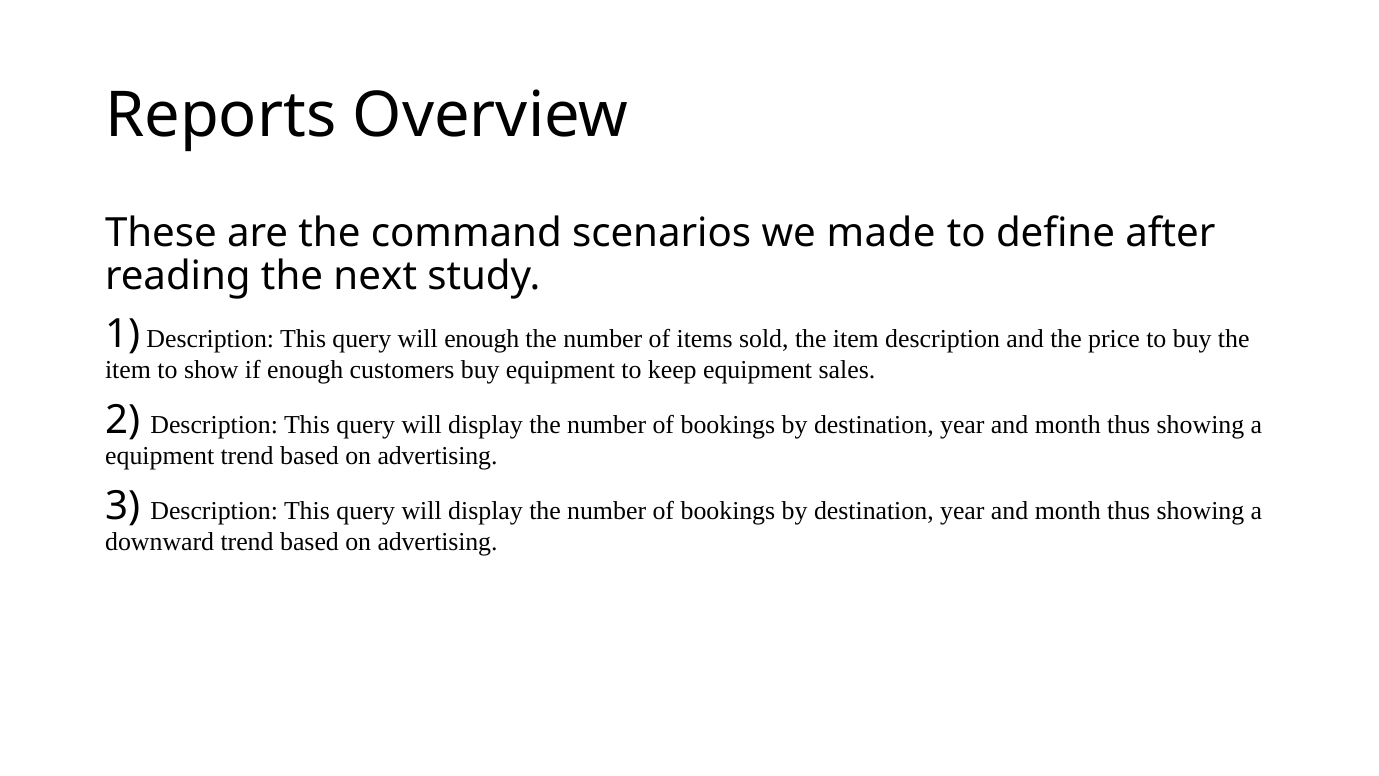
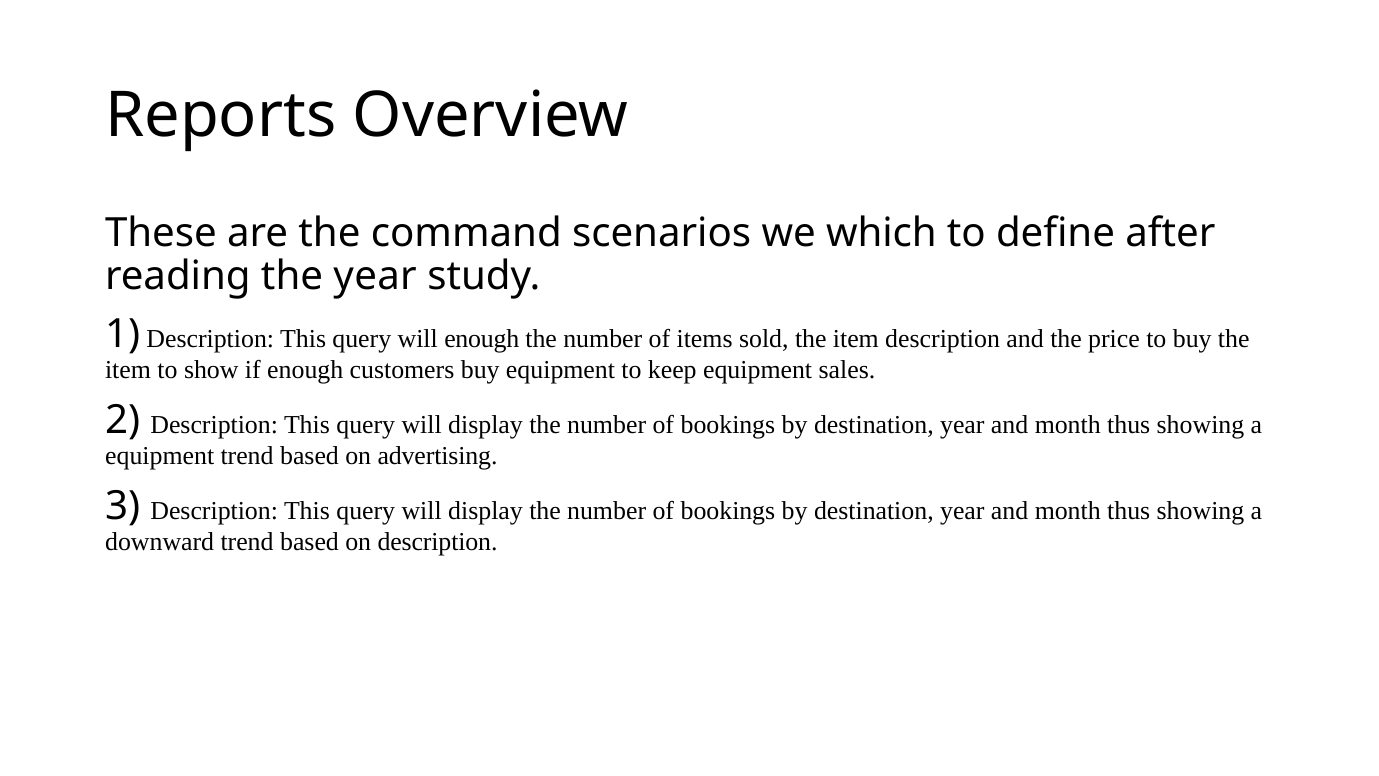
made: made -> which
the next: next -> year
advertising at (438, 541): advertising -> description
